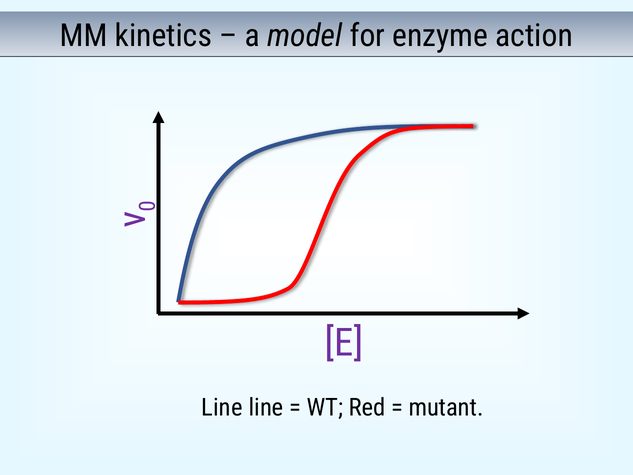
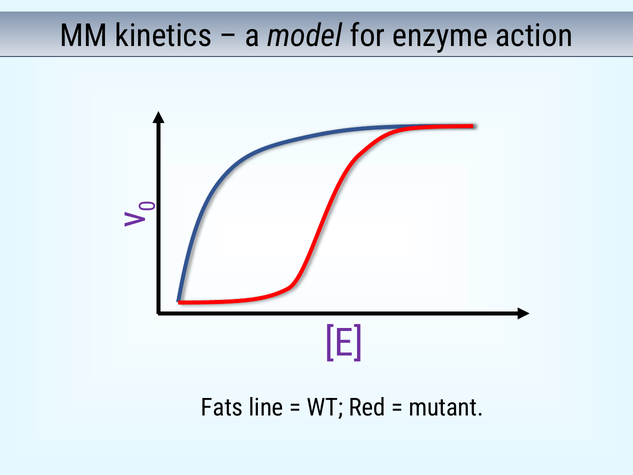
Line at (222, 407): Line -> Fats
